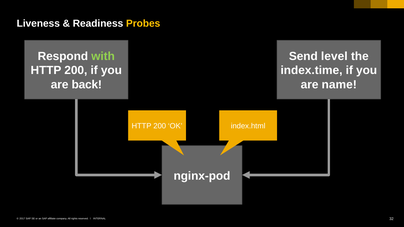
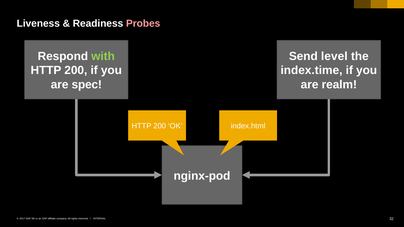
Probes colour: yellow -> pink
back: back -> spec
name: name -> realm
